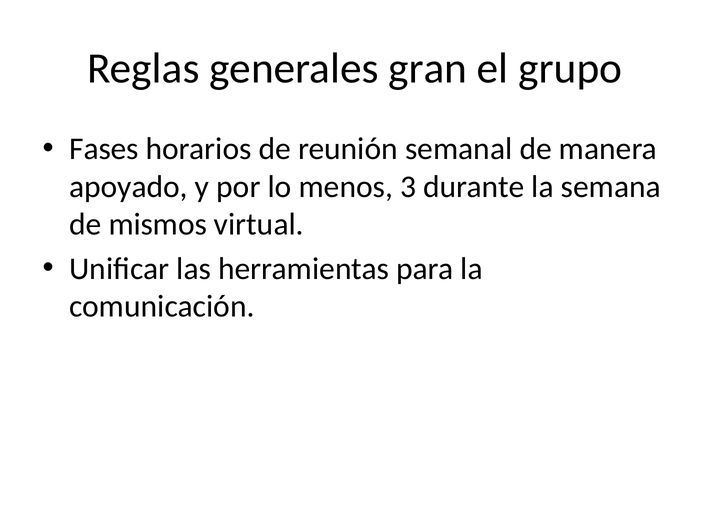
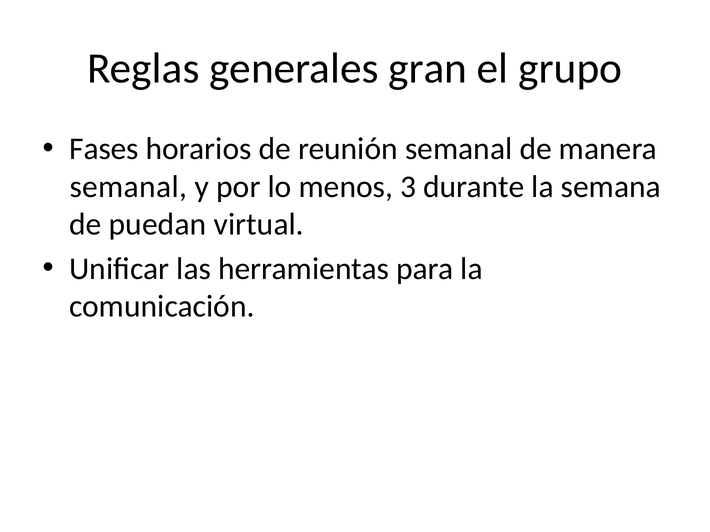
apoyado at (129, 187): apoyado -> semanal
mismos: mismos -> puedan
